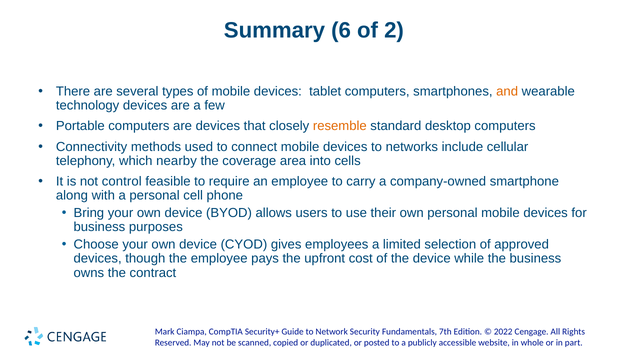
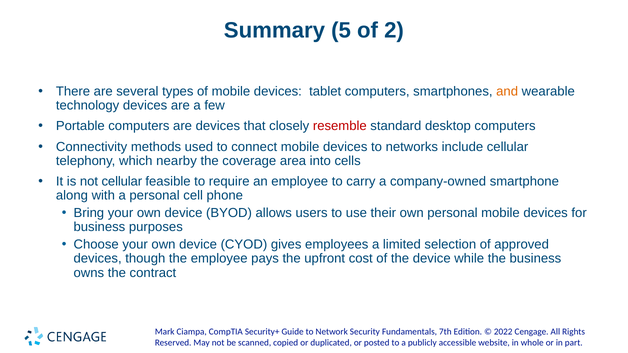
6: 6 -> 5
resemble colour: orange -> red
not control: control -> cellular
